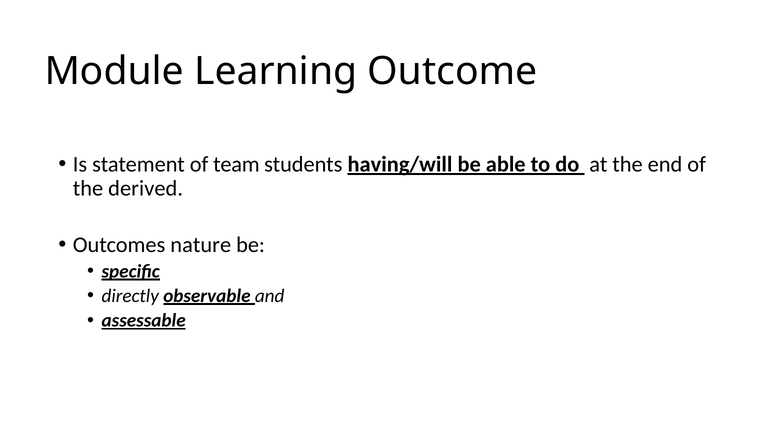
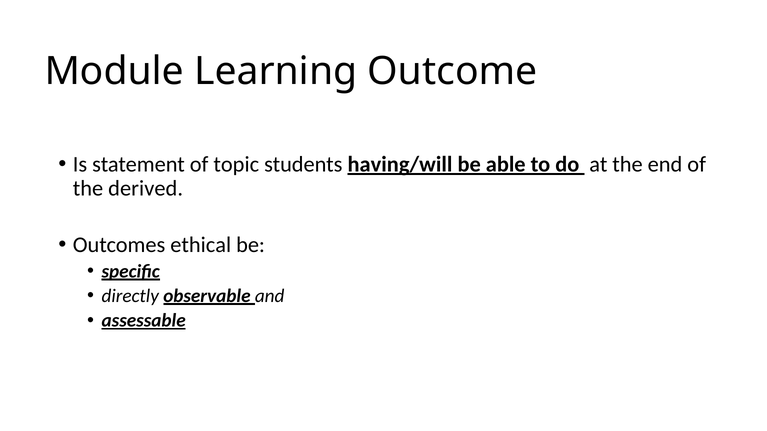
team: team -> topic
nature: nature -> ethical
